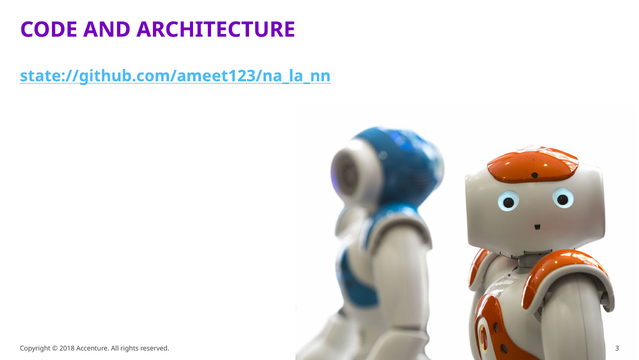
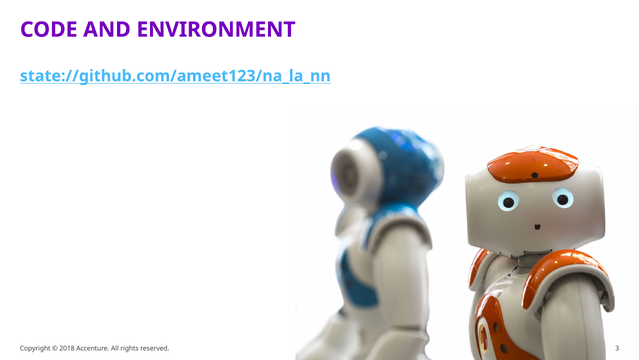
ARCHITECTURE: ARCHITECTURE -> ENVIRONMENT
